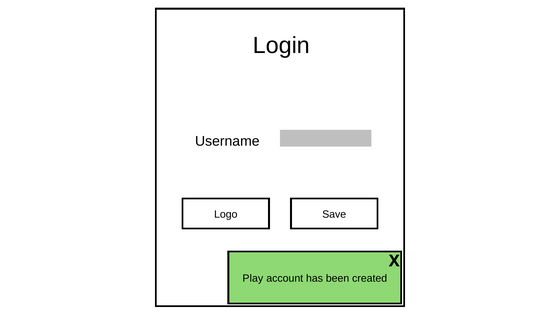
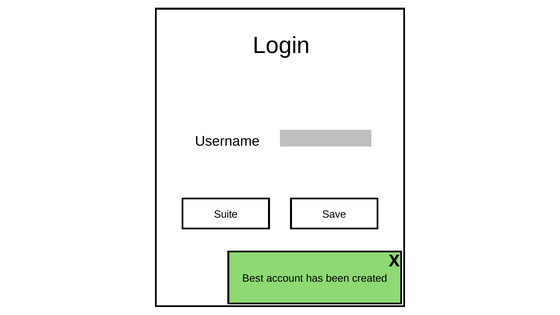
Logo: Logo -> Suite
Play: Play -> Best
